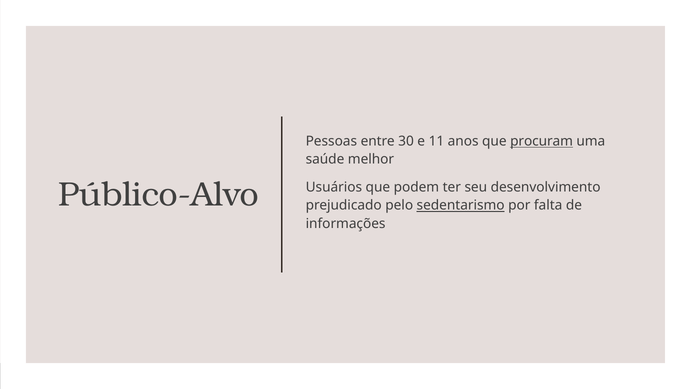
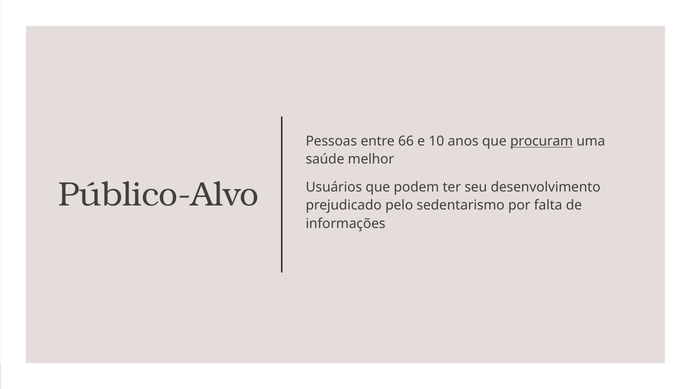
30: 30 -> 66
11: 11 -> 10
sedentarismo underline: present -> none
